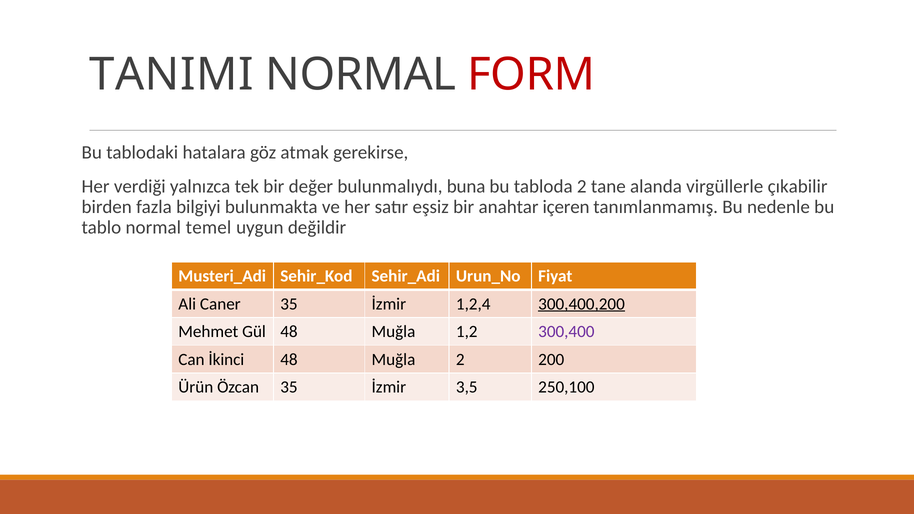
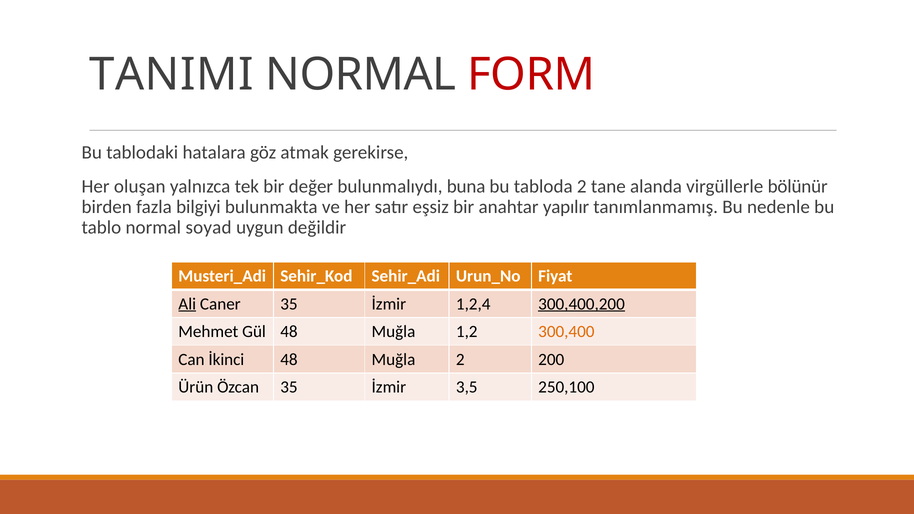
verdiği: verdiği -> oluşan
çıkabilir: çıkabilir -> bölünür
içeren: içeren -> yapılır
temel: temel -> soyad
Ali underline: none -> present
300,400 colour: purple -> orange
